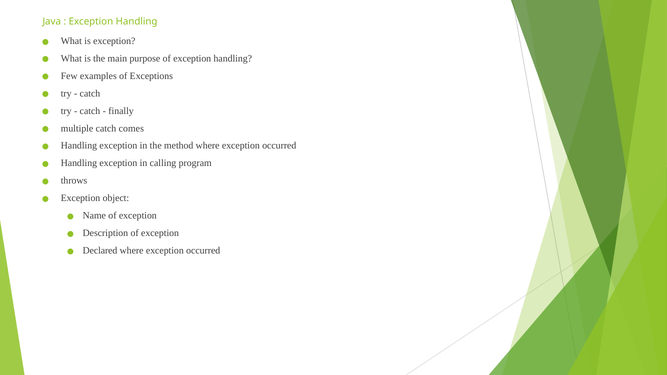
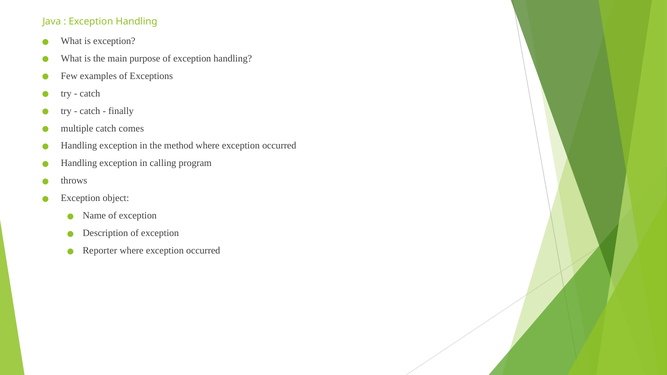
Declared: Declared -> Reporter
